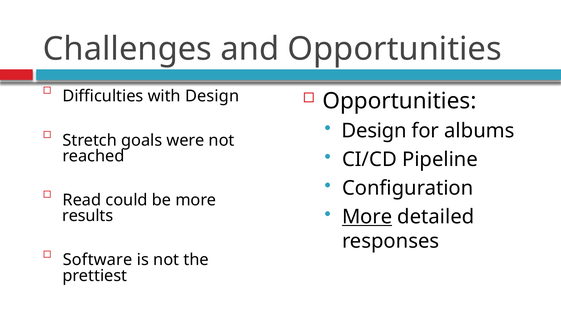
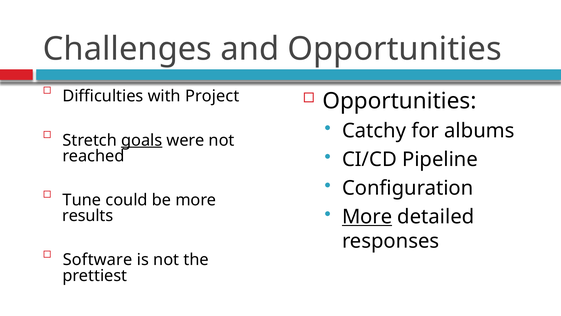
with Design: Design -> Project
Design at (374, 131): Design -> Catchy
goals underline: none -> present
Read: Read -> Tune
